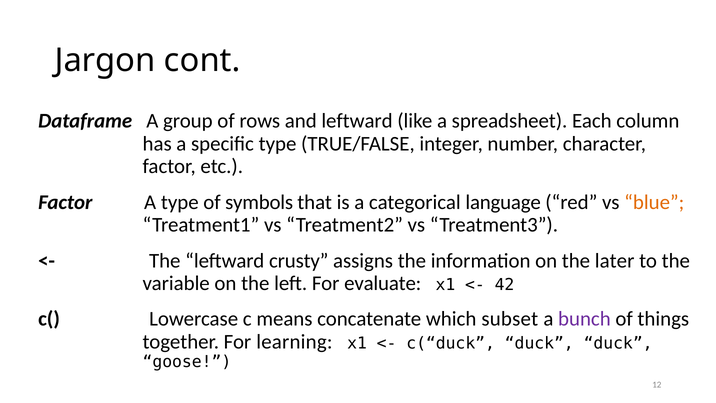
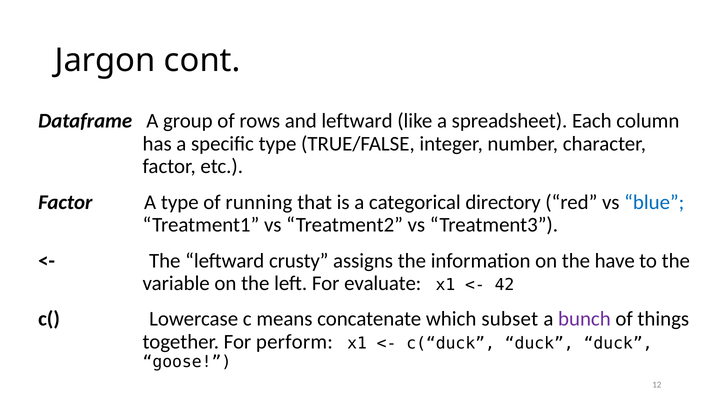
symbols: symbols -> running
language: language -> directory
blue colour: orange -> blue
later: later -> have
learning: learning -> perform
